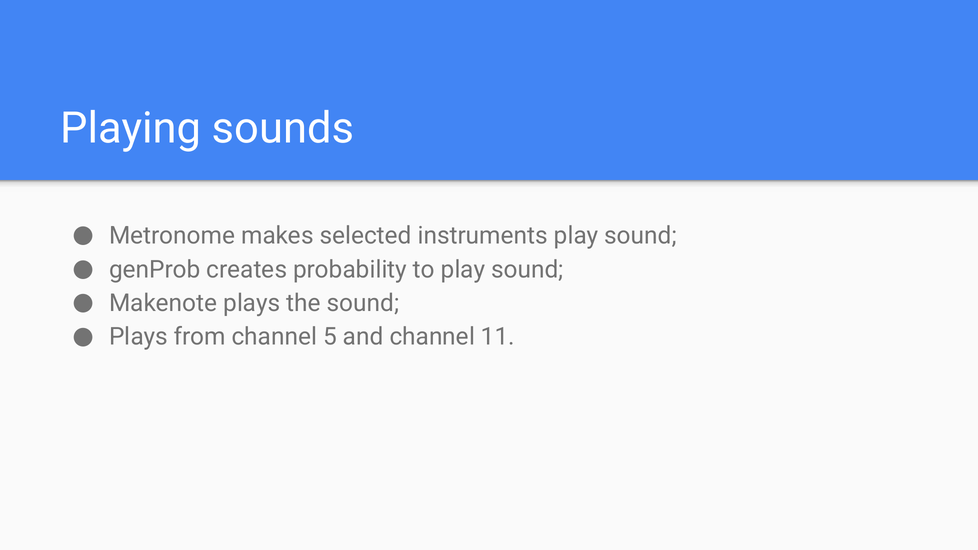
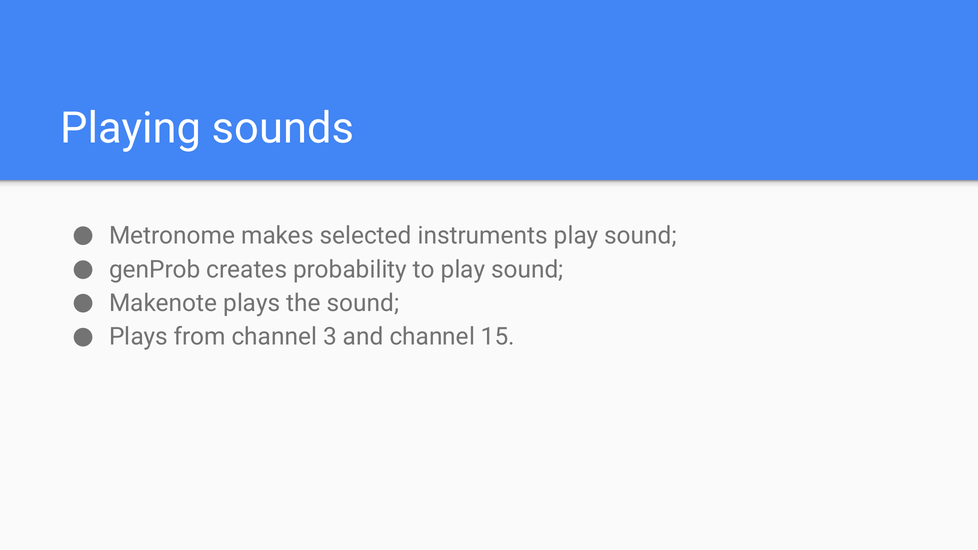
5: 5 -> 3
11: 11 -> 15
